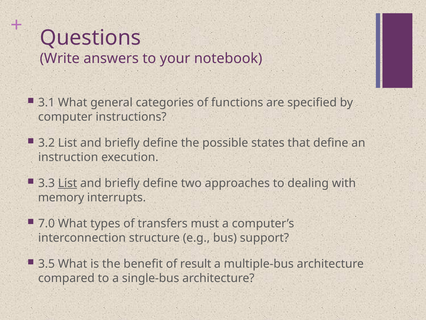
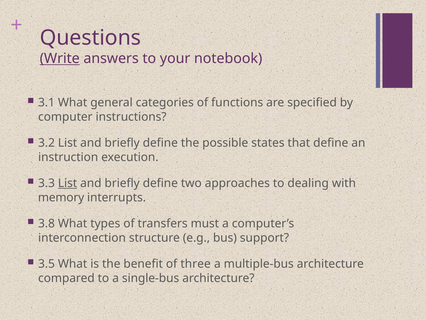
Write underline: none -> present
7.0: 7.0 -> 3.8
result: result -> three
